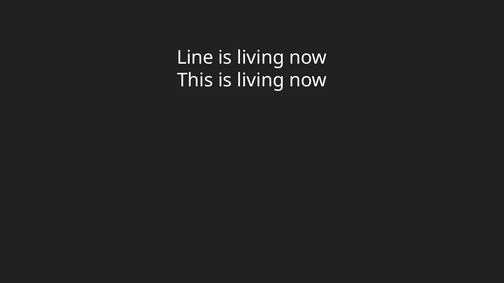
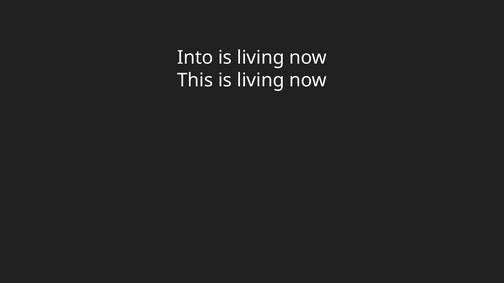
Line: Line -> Into
